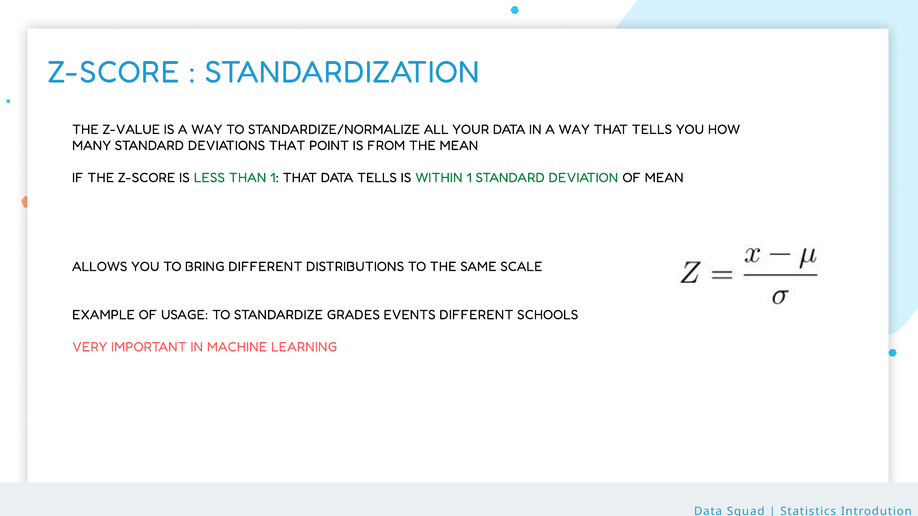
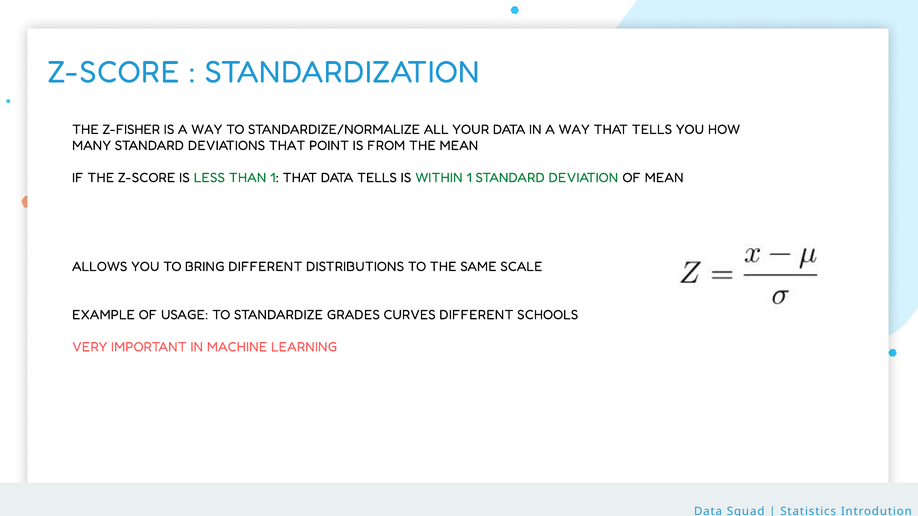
Z-VALUE: Z-VALUE -> Z-FISHER
EVENTS: EVENTS -> CURVES
